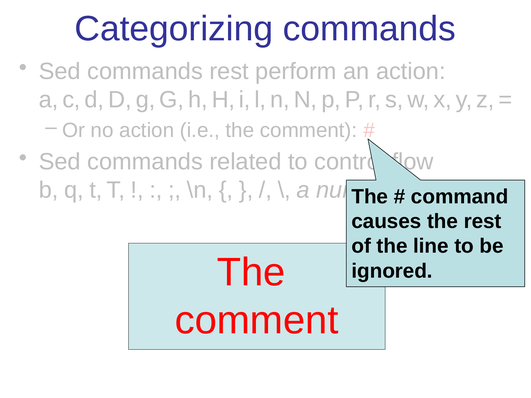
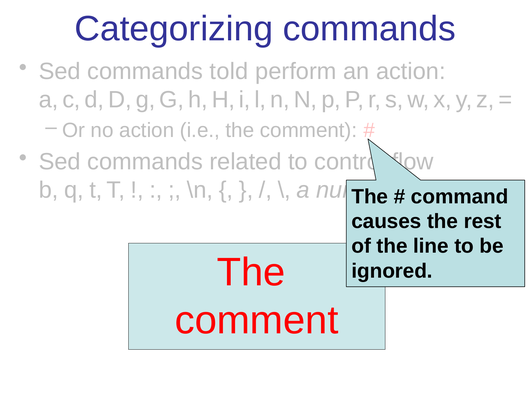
commands rest: rest -> told
